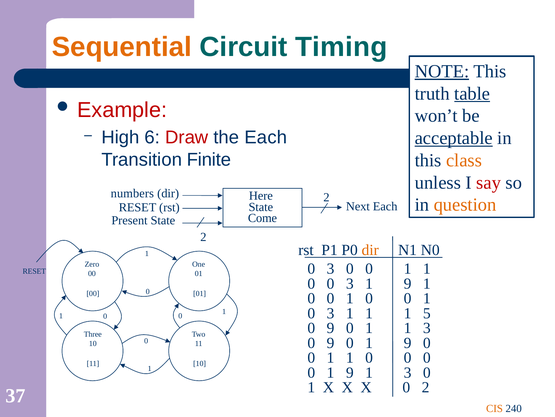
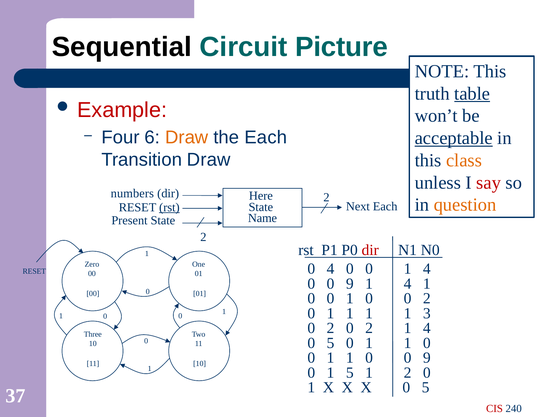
Sequential colour: orange -> black
Timing: Timing -> Picture
NOTE underline: present -> none
High: High -> Four
Draw at (187, 137) colour: red -> orange
Transition Finite: Finite -> Draw
rst at (169, 207) underline: none -> present
Come: Come -> Name
dir at (370, 250) colour: orange -> red
3 at (331, 268): 3 -> 4
1 at (427, 268): 1 -> 4
3 at (350, 283): 3 -> 9
9 at (408, 283): 9 -> 4
1 at (427, 298): 1 -> 2
3 at (331, 313): 3 -> 1
5: 5 -> 3
9 at (331, 328): 9 -> 2
1 at (369, 328): 1 -> 2
3 at (427, 328): 3 -> 4
9 at (331, 342): 9 -> 5
9 at (408, 342): 9 -> 1
1 0 0 0: 0 -> 9
9 at (350, 372): 9 -> 5
3 at (408, 372): 3 -> 2
X 0 2: 2 -> 5
CIS colour: orange -> red
